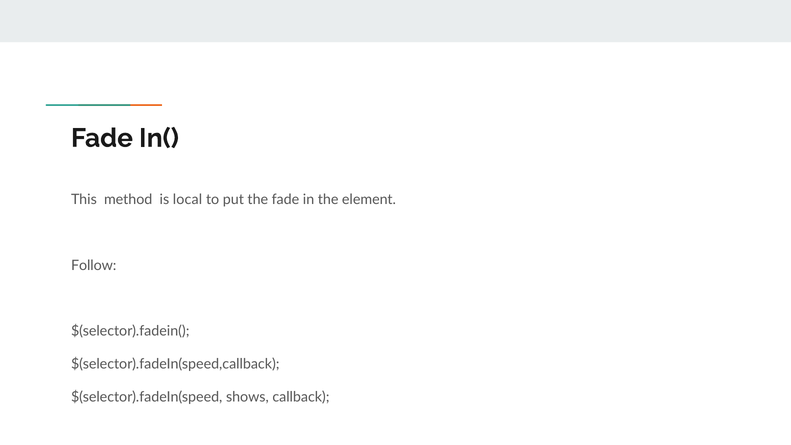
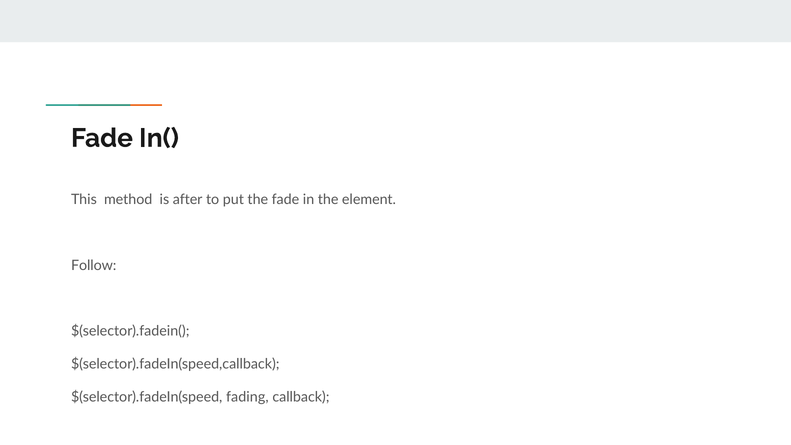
local: local -> after
shows: shows -> fading
